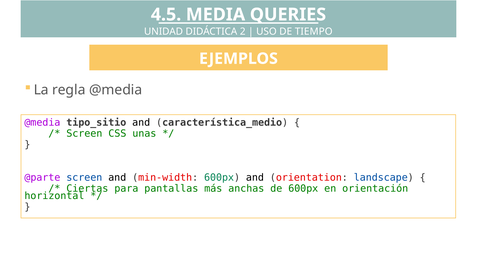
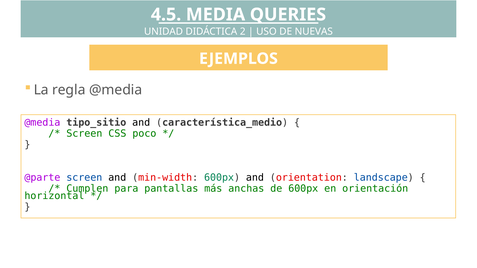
TIEMPO: TIEMPO -> NUEVAS
unas: unas -> poco
Ciertas: Ciertas -> Cumplen
